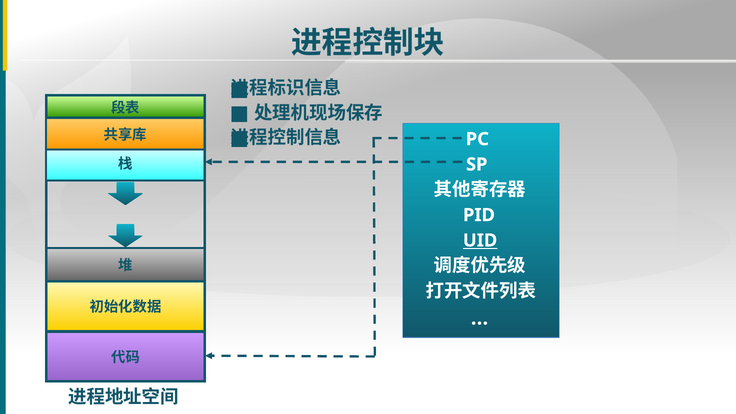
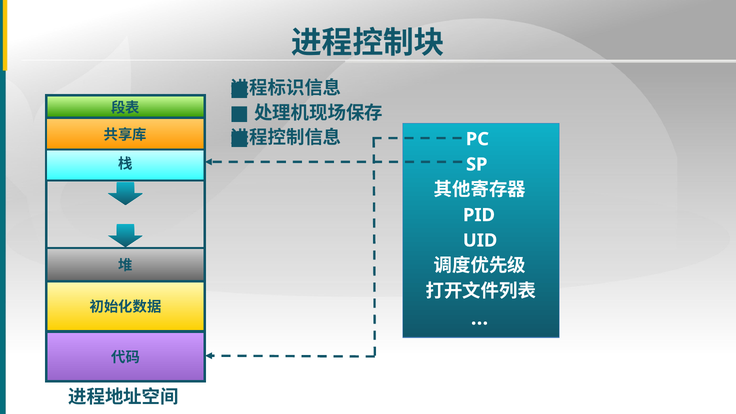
UID underline: present -> none
